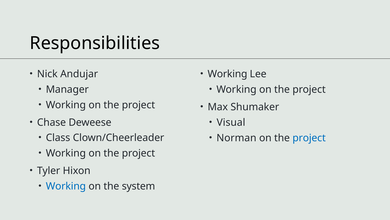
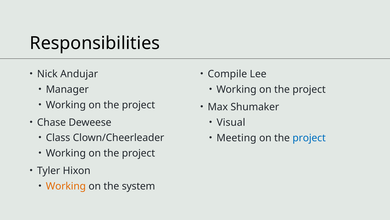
Working at (227, 74): Working -> Compile
Norman: Norman -> Meeting
Working at (66, 186) colour: blue -> orange
